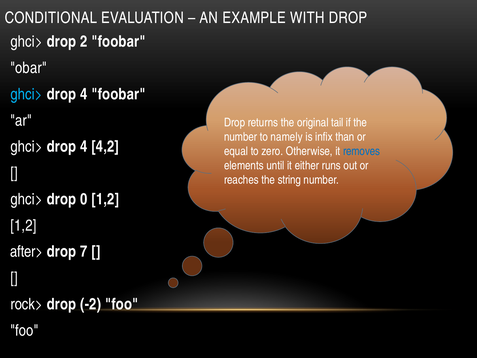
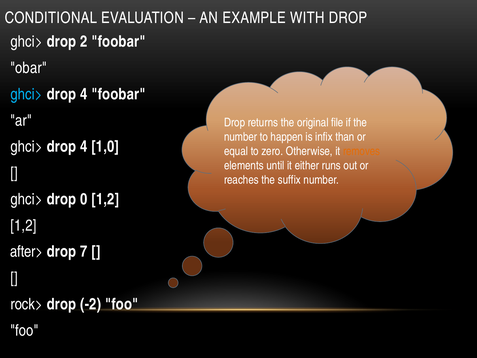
tail: tail -> file
namely: namely -> happen
4,2: 4,2 -> 1,0
removes colour: blue -> orange
string: string -> suffix
